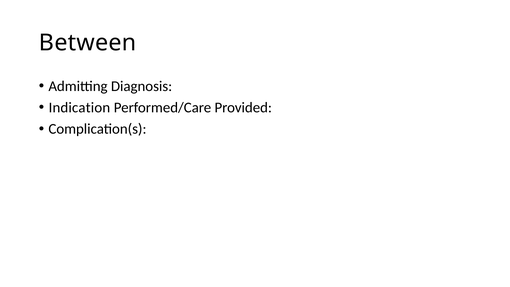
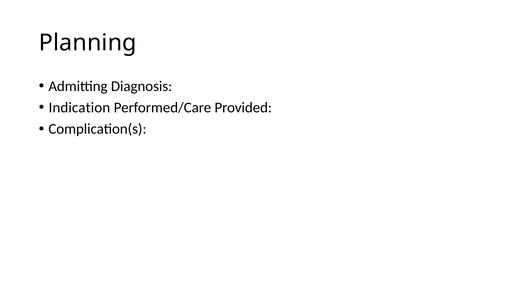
Between: Between -> Planning
